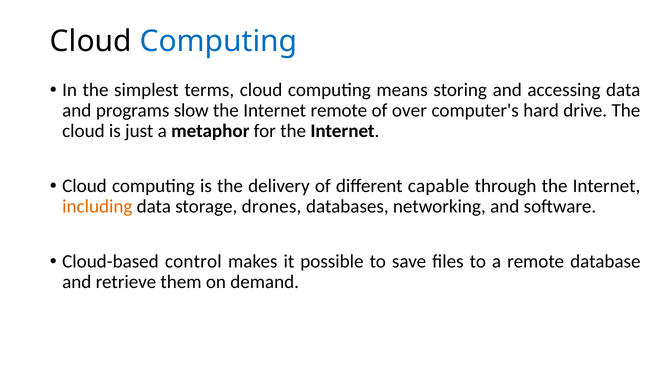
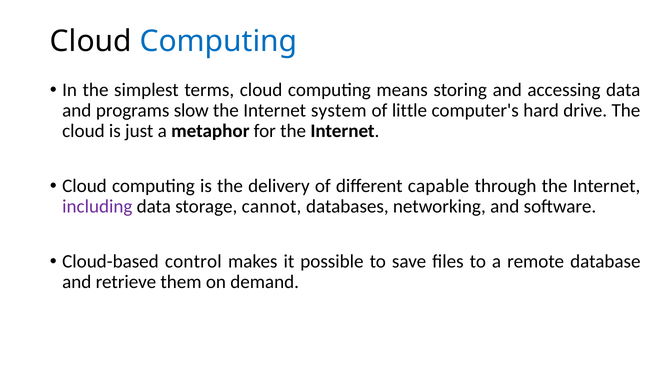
Internet remote: remote -> system
over: over -> little
including colour: orange -> purple
drones: drones -> cannot
